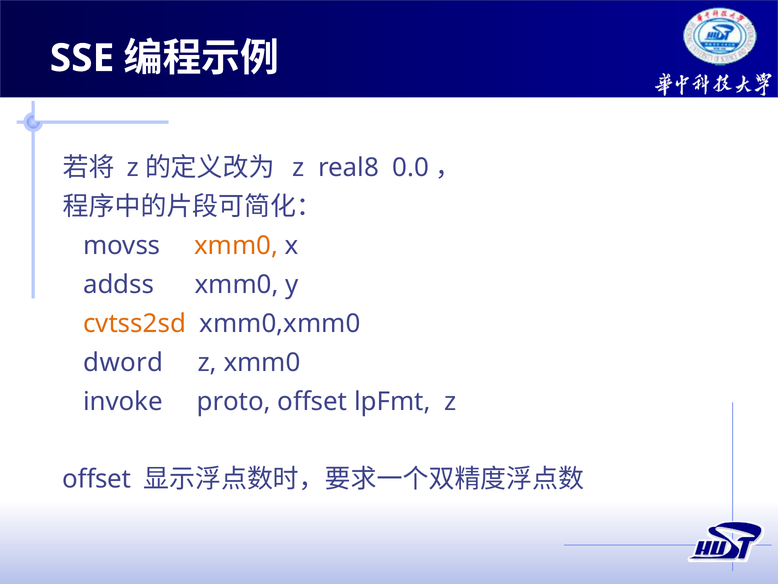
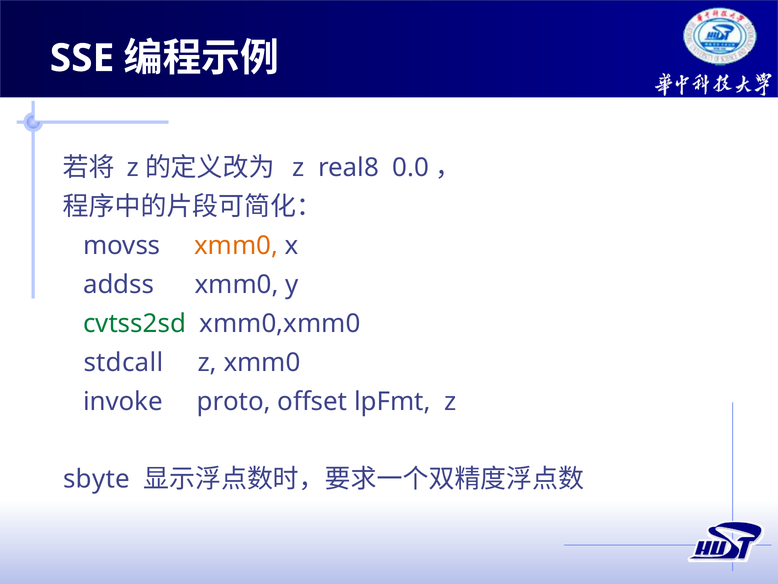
cvtss2sd colour: orange -> green
dword: dword -> stdcall
offset at (97, 479): offset -> sbyte
